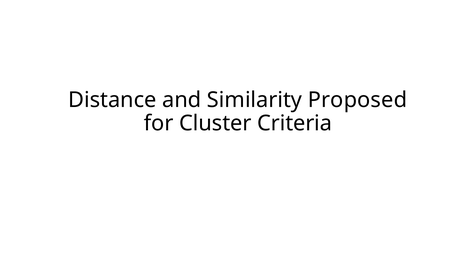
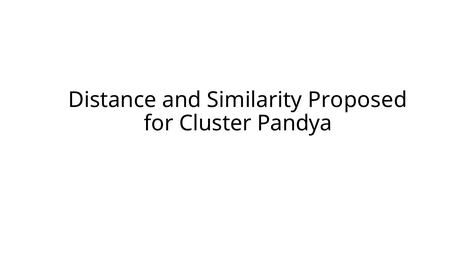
Criteria: Criteria -> Pandya
